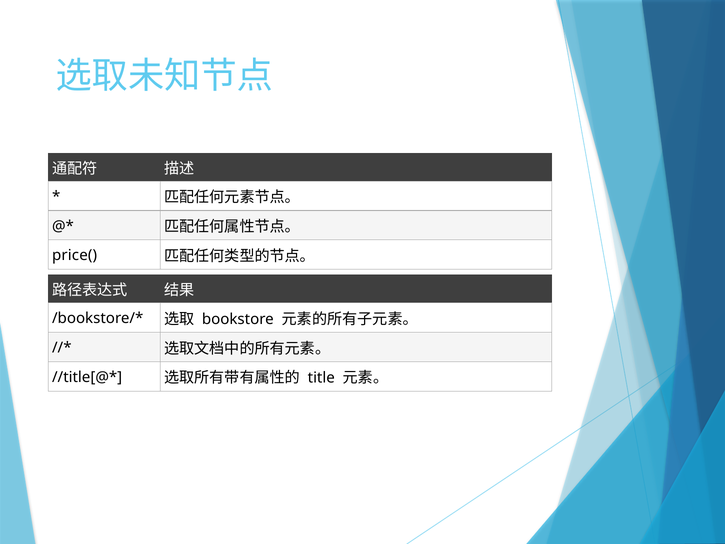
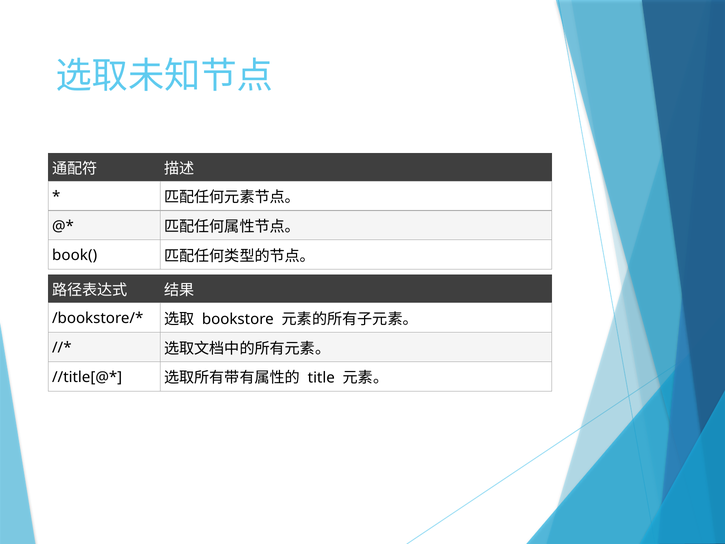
price(: price( -> book(
